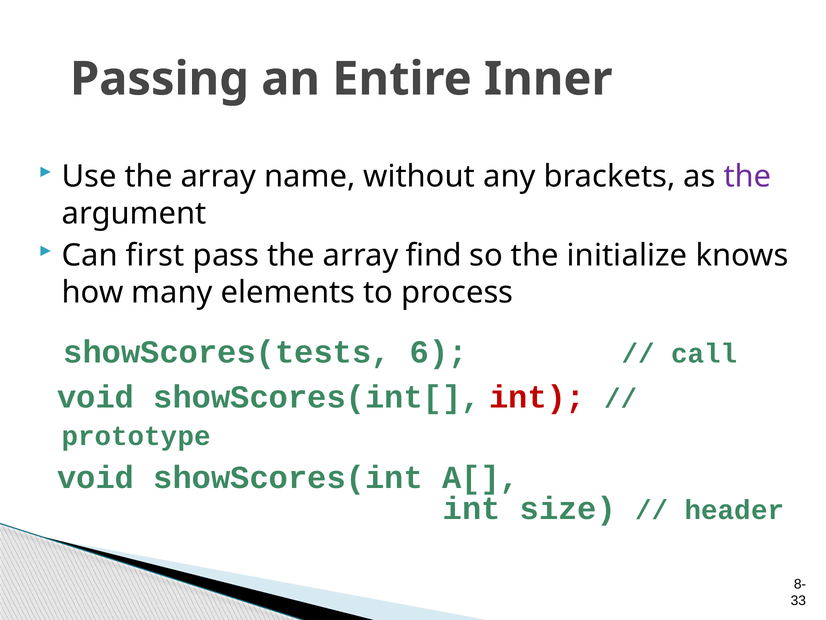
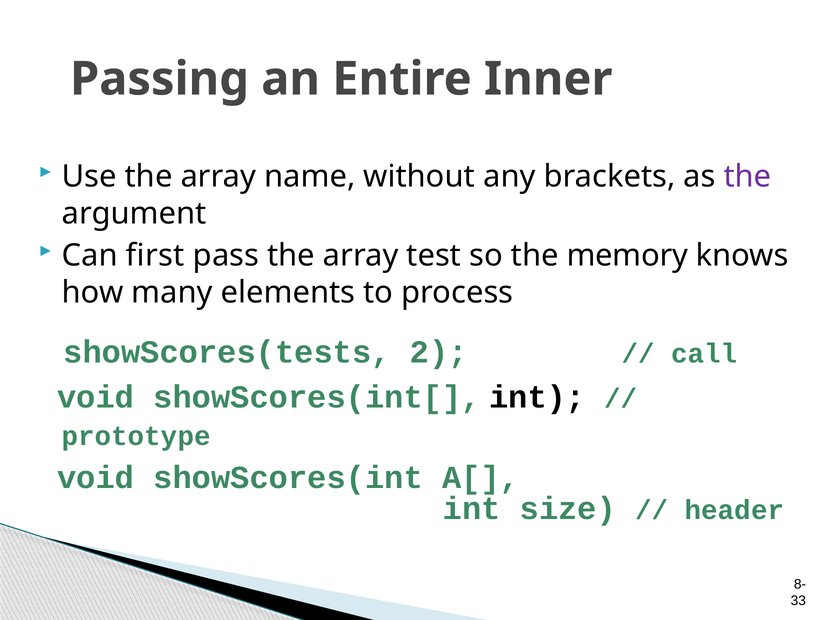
find: find -> test
initialize: initialize -> memory
6: 6 -> 2
int at (537, 397) colour: red -> black
